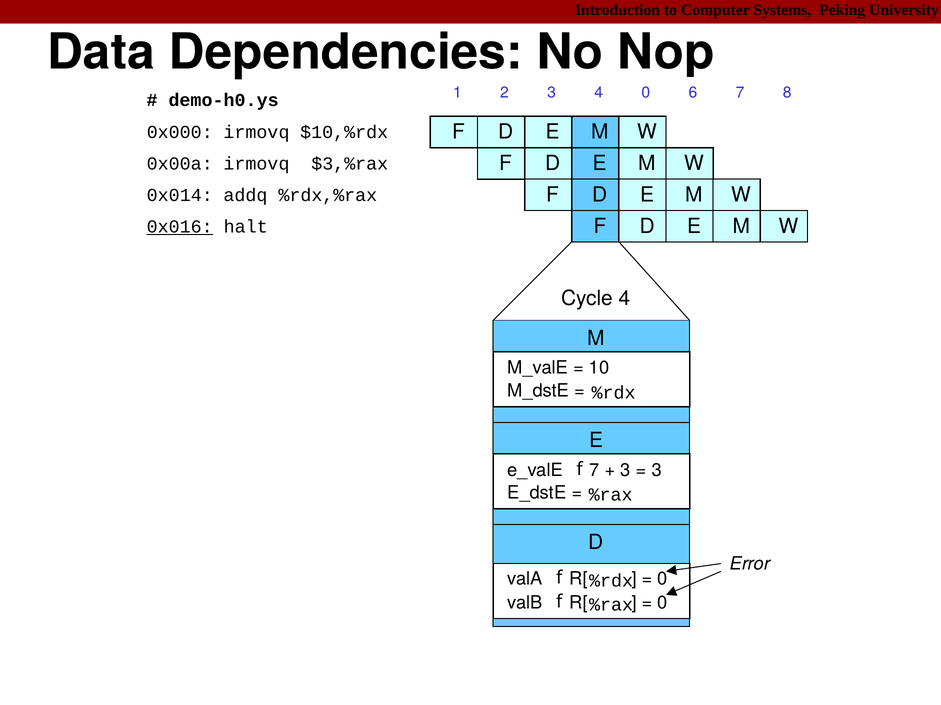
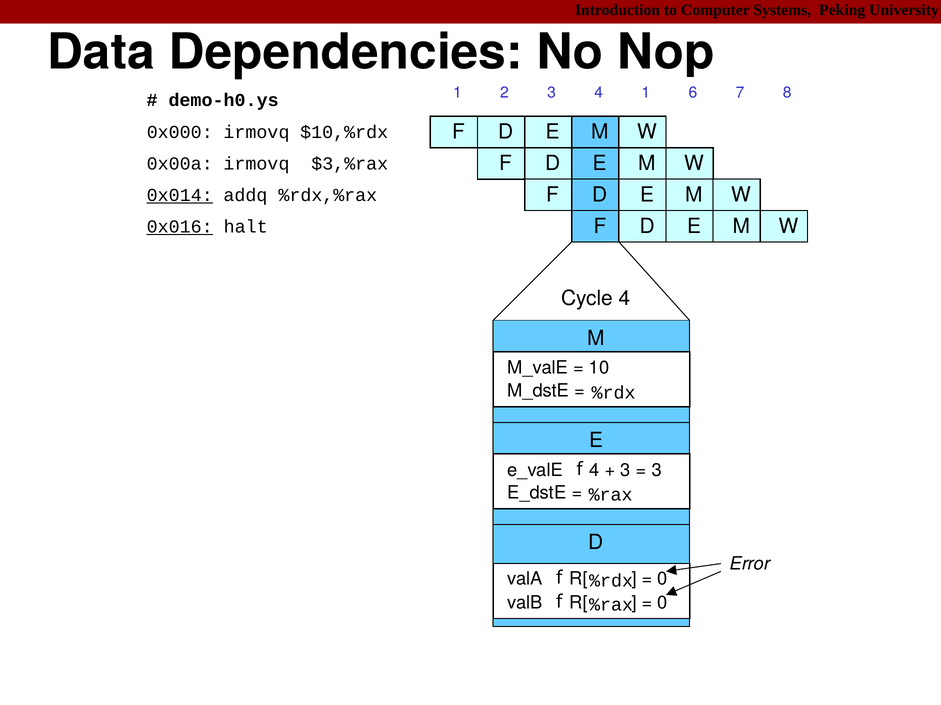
4 0: 0 -> 1
0x014 underline: none -> present
f 7: 7 -> 4
